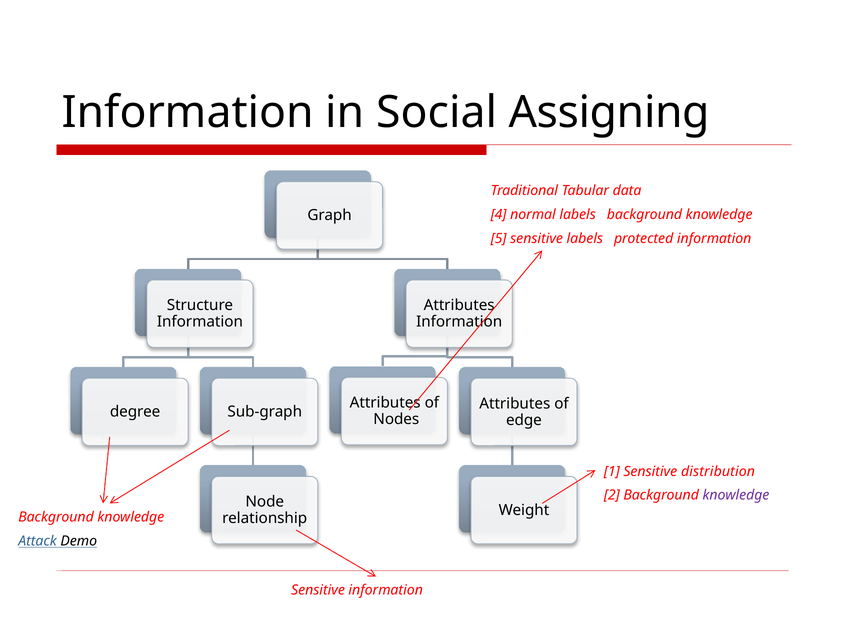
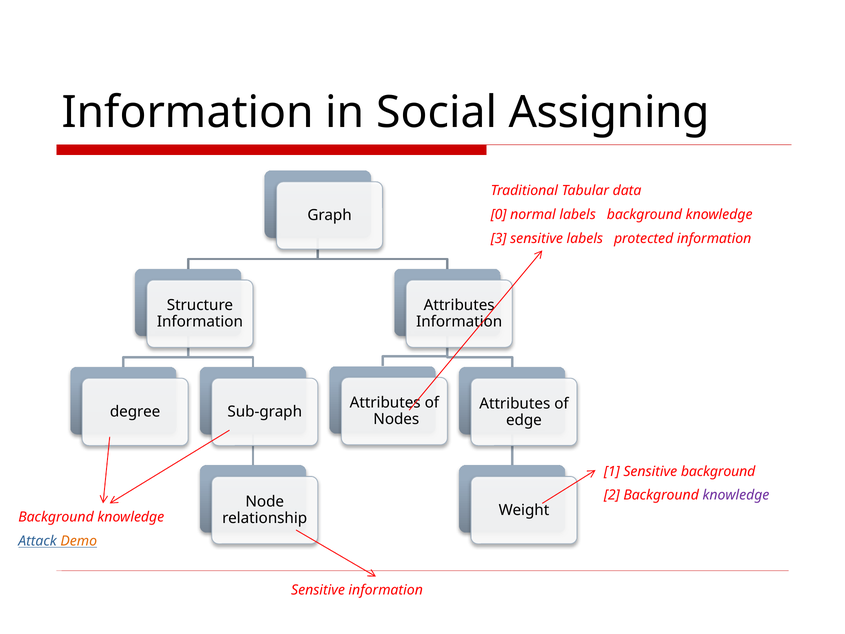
4: 4 -> 0
5: 5 -> 3
Sensitive distribution: distribution -> background
Demo colour: black -> orange
